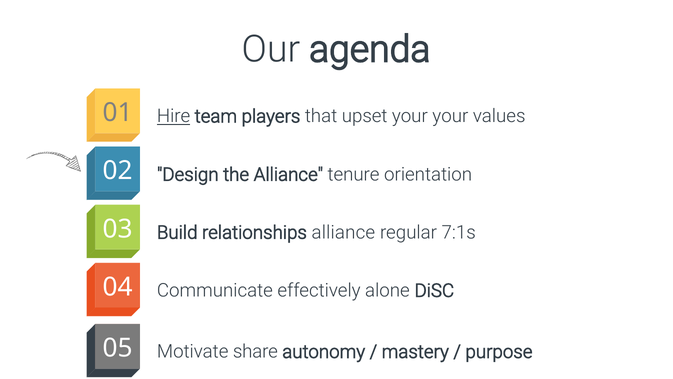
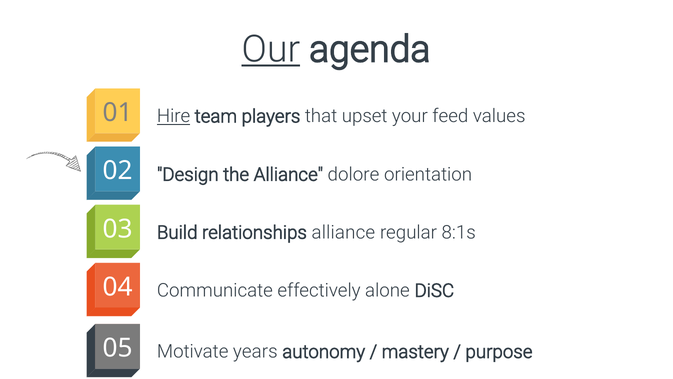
Our underline: none -> present
your your: your -> feed
tenure: tenure -> dolore
7:1s: 7:1s -> 8:1s
share: share -> years
